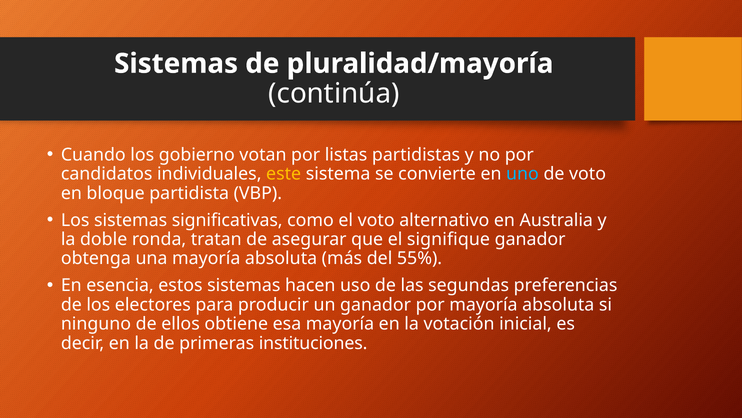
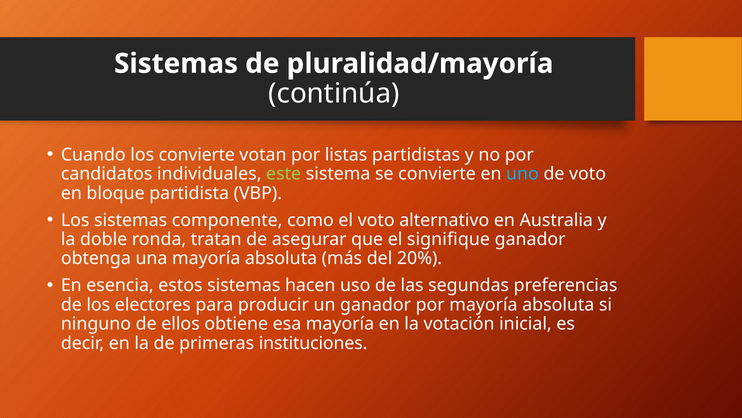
los gobierno: gobierno -> convierte
este colour: yellow -> light green
significativas: significativas -> componente
55%: 55% -> 20%
